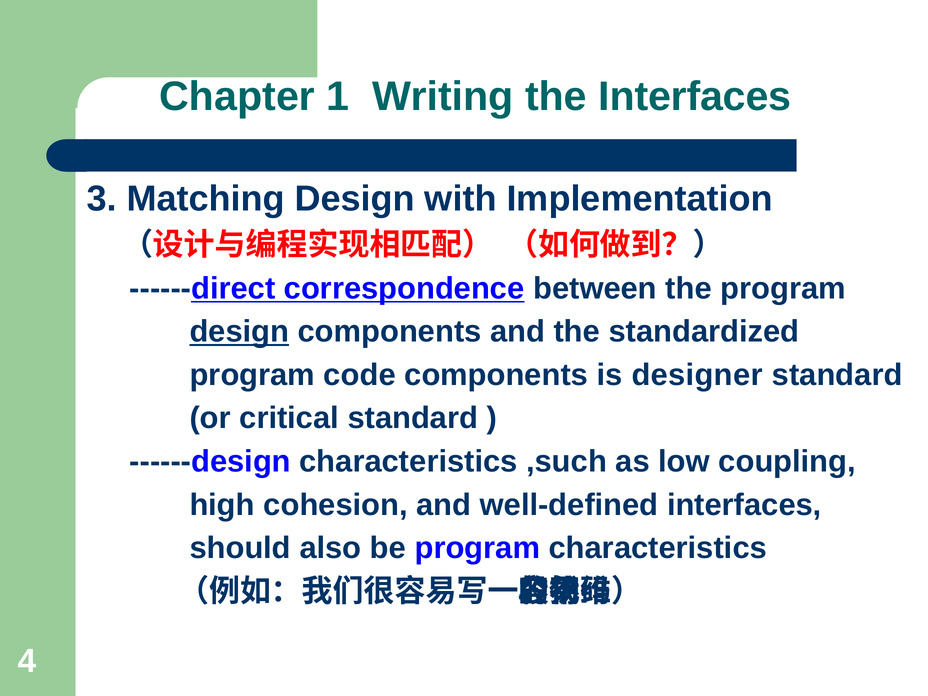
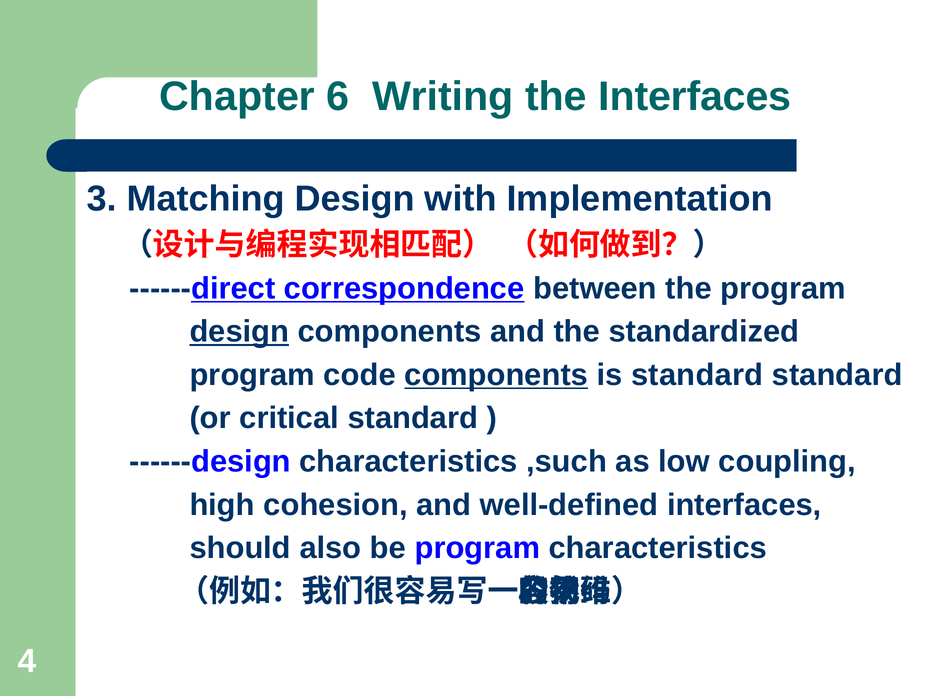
1: 1 -> 6
components at (496, 375) underline: none -> present
is designer: designer -> standard
